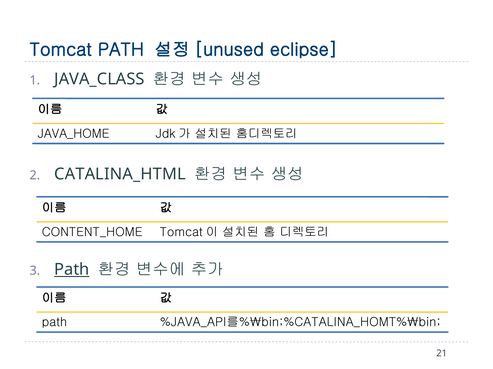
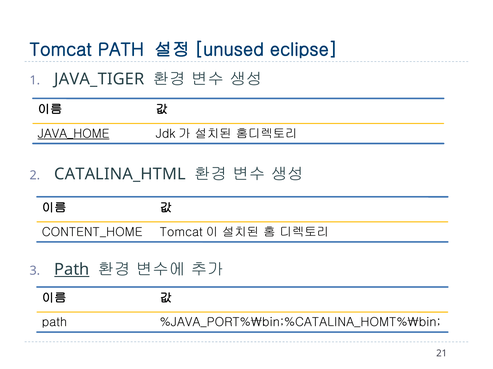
JAVA_CLASS: JAVA_CLASS -> JAVA_TIGER
JAVA_HOME underline: none -> present
%JAVA_API를%\bin;%CATALINA_HOMT%\bin: %JAVA_API를%\bin;%CATALINA_HOMT%\bin -> %JAVA_PORT%\bin;%CATALINA_HOMT%\bin
